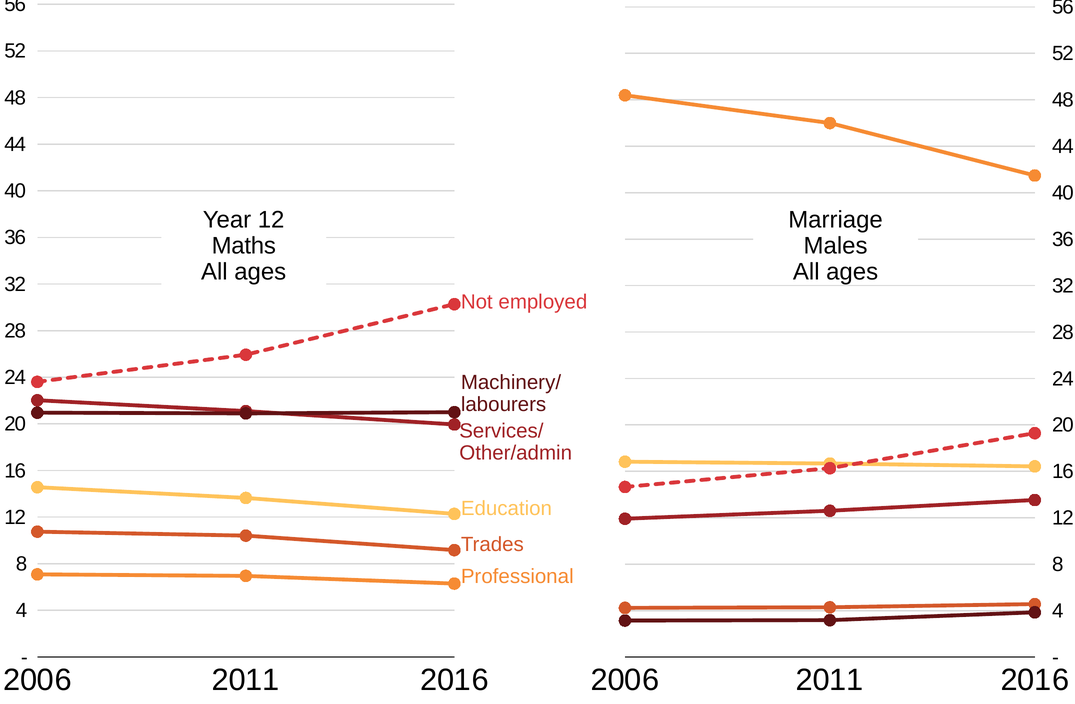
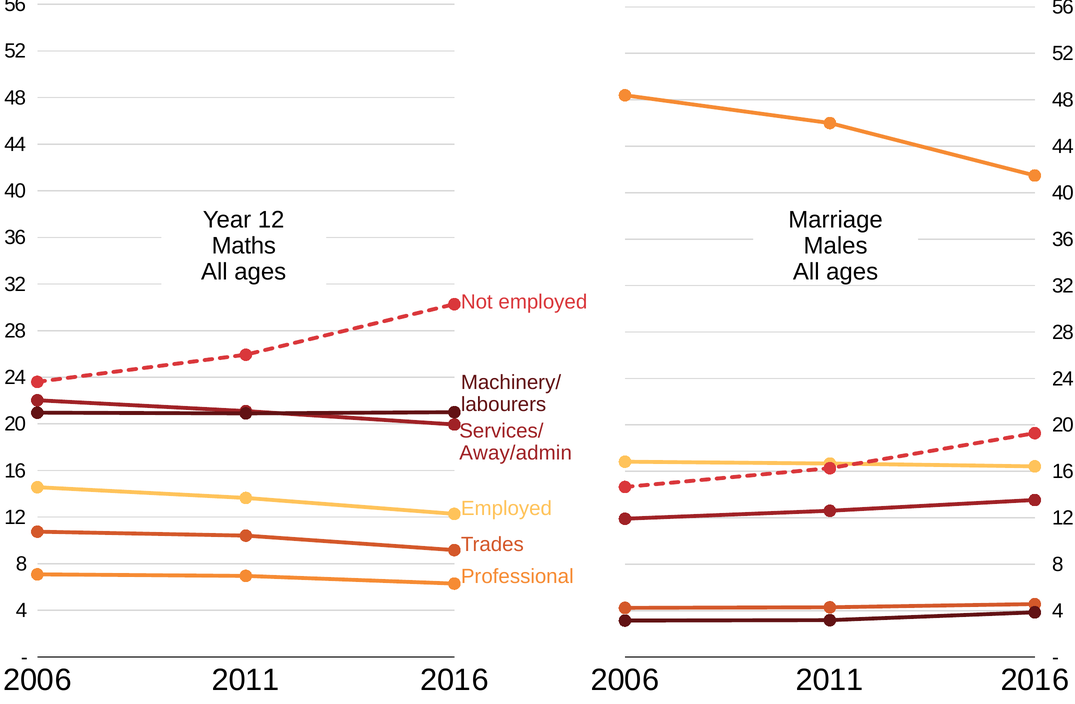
Other/admin: Other/admin -> Away/admin
Education at (506, 508): Education -> Employed
